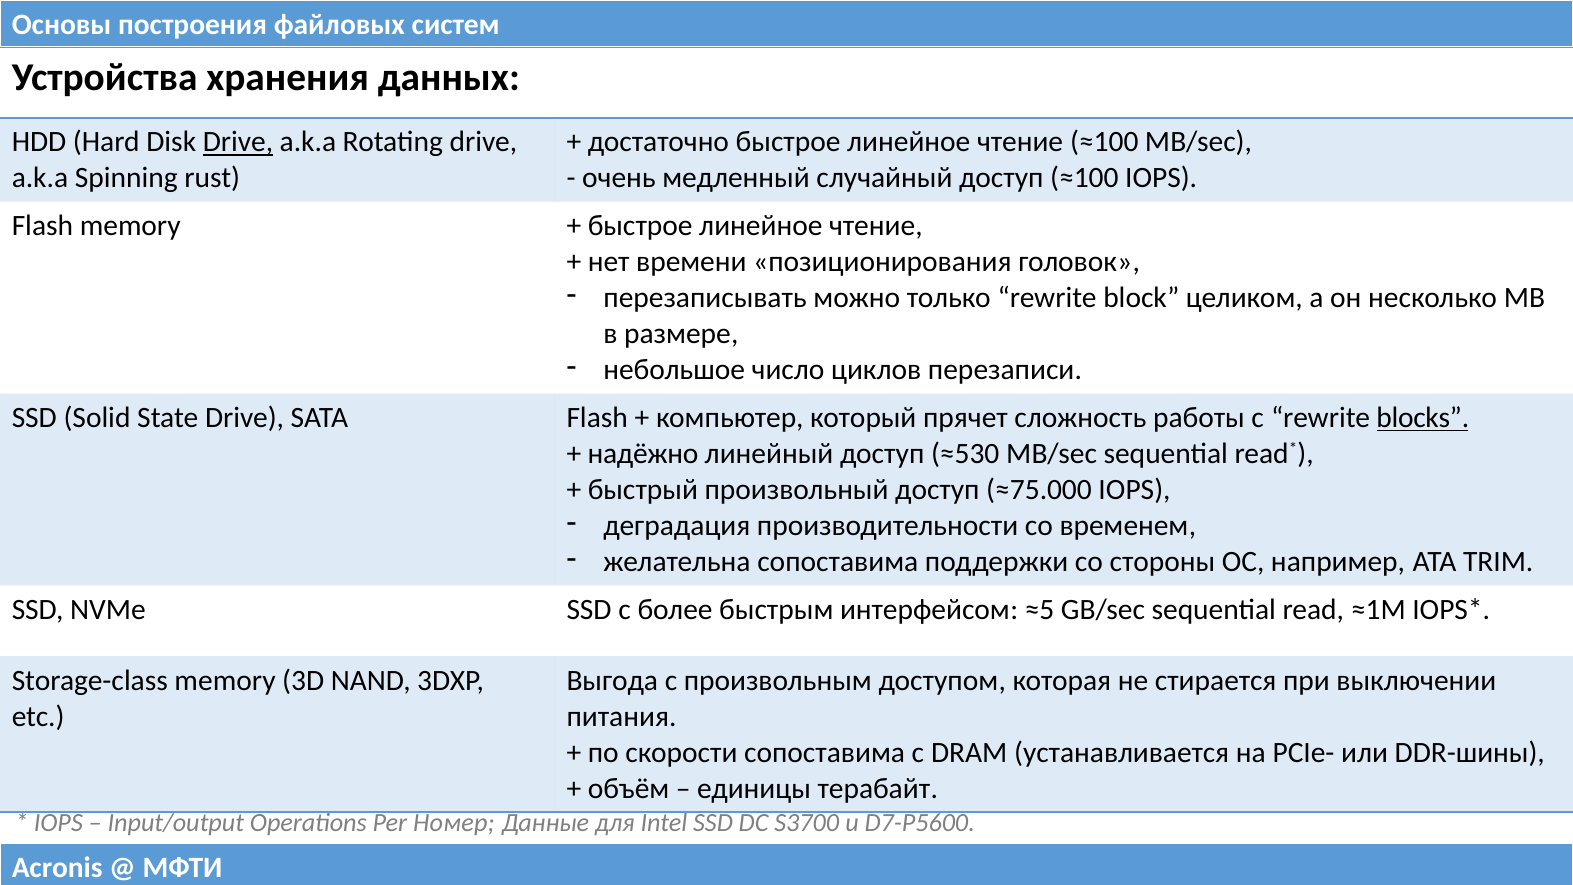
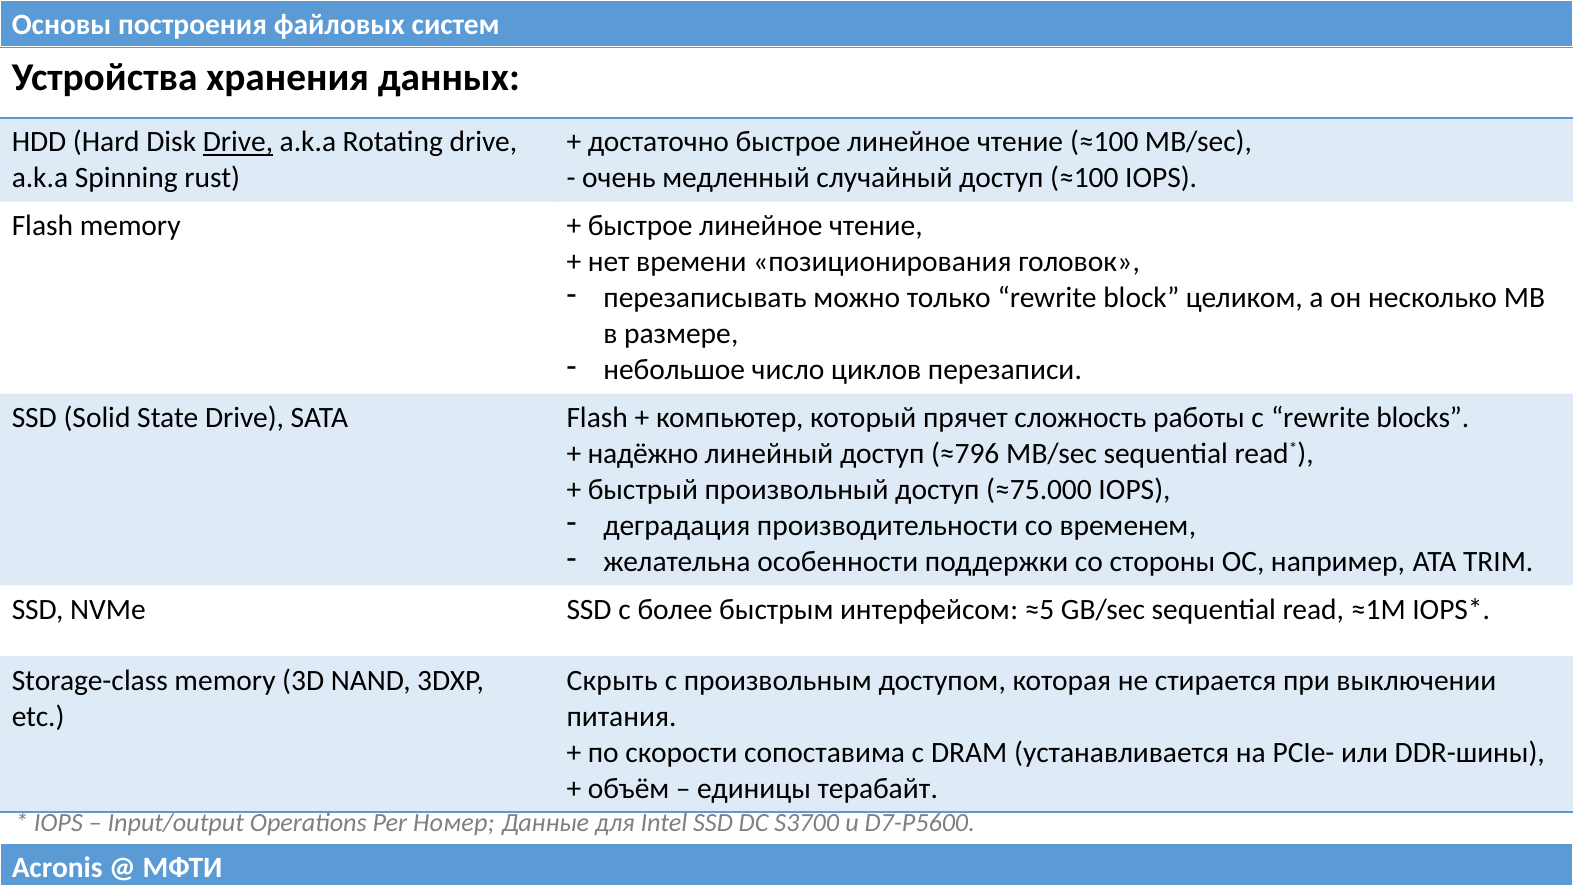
blocks underline: present -> none
≈530: ≈530 -> ≈796
желательна сопоставима: сопоставима -> особенности
Выгода: Выгода -> Скрыть
